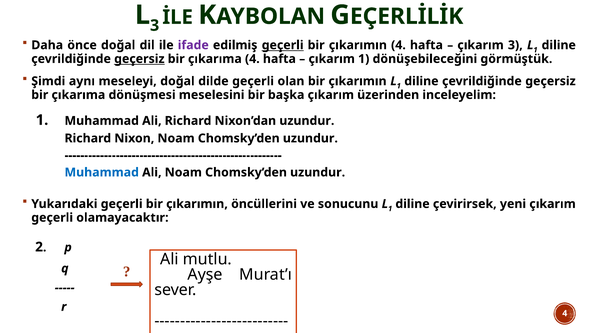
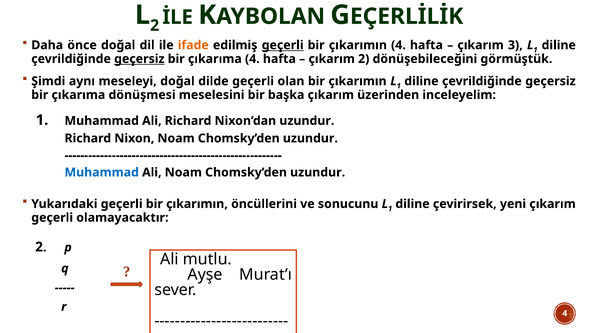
3 at (155, 25): 3 -> 2
ifade colour: purple -> orange
çıkarım 1: 1 -> 2
